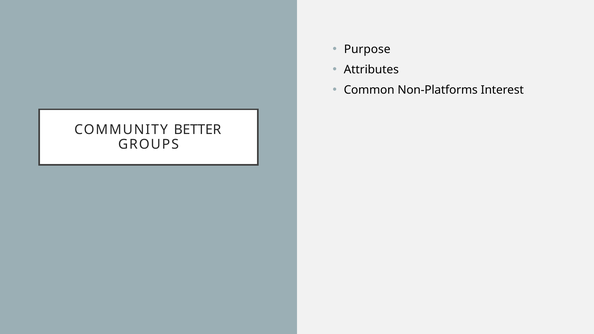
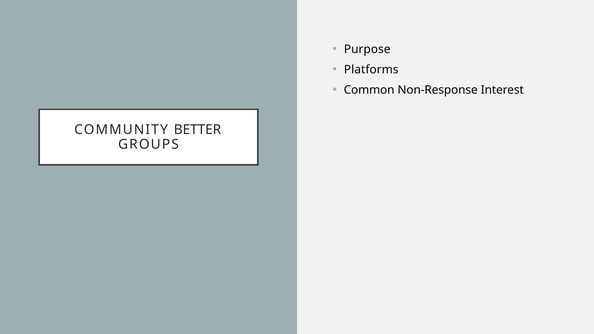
Attributes: Attributes -> Platforms
Non-Platforms: Non-Platforms -> Non-Response
